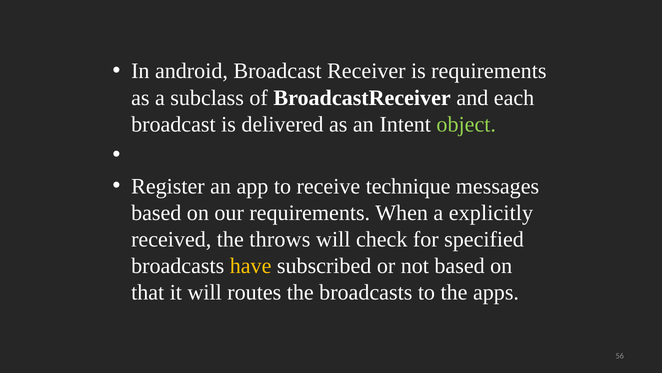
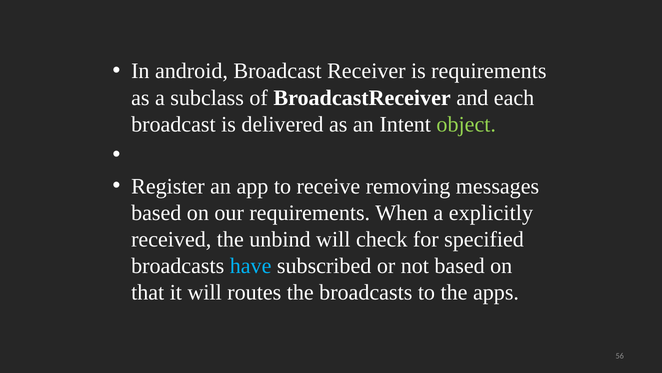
technique: technique -> removing
throws: throws -> unbind
have colour: yellow -> light blue
